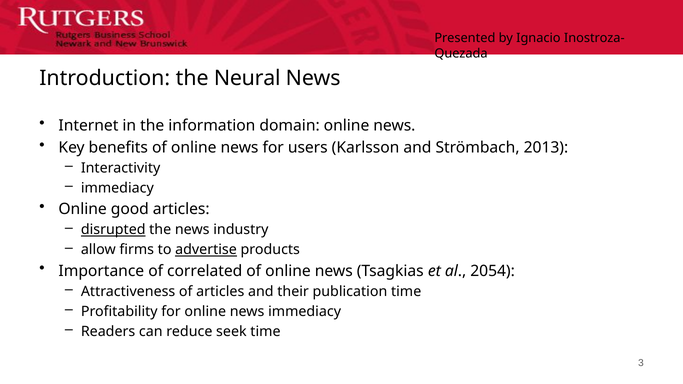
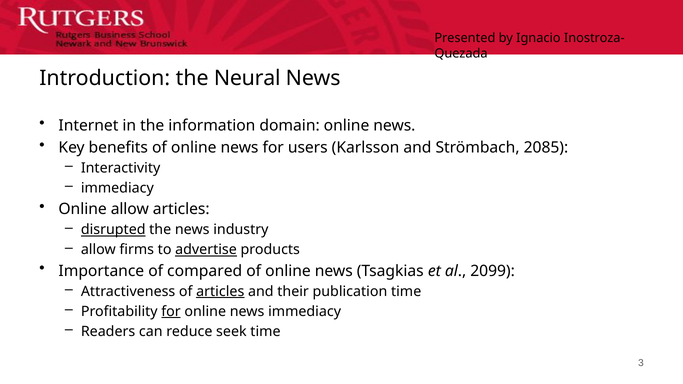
2013: 2013 -> 2085
Online good: good -> allow
correlated: correlated -> compared
2054: 2054 -> 2099
articles at (220, 292) underline: none -> present
for at (171, 312) underline: none -> present
